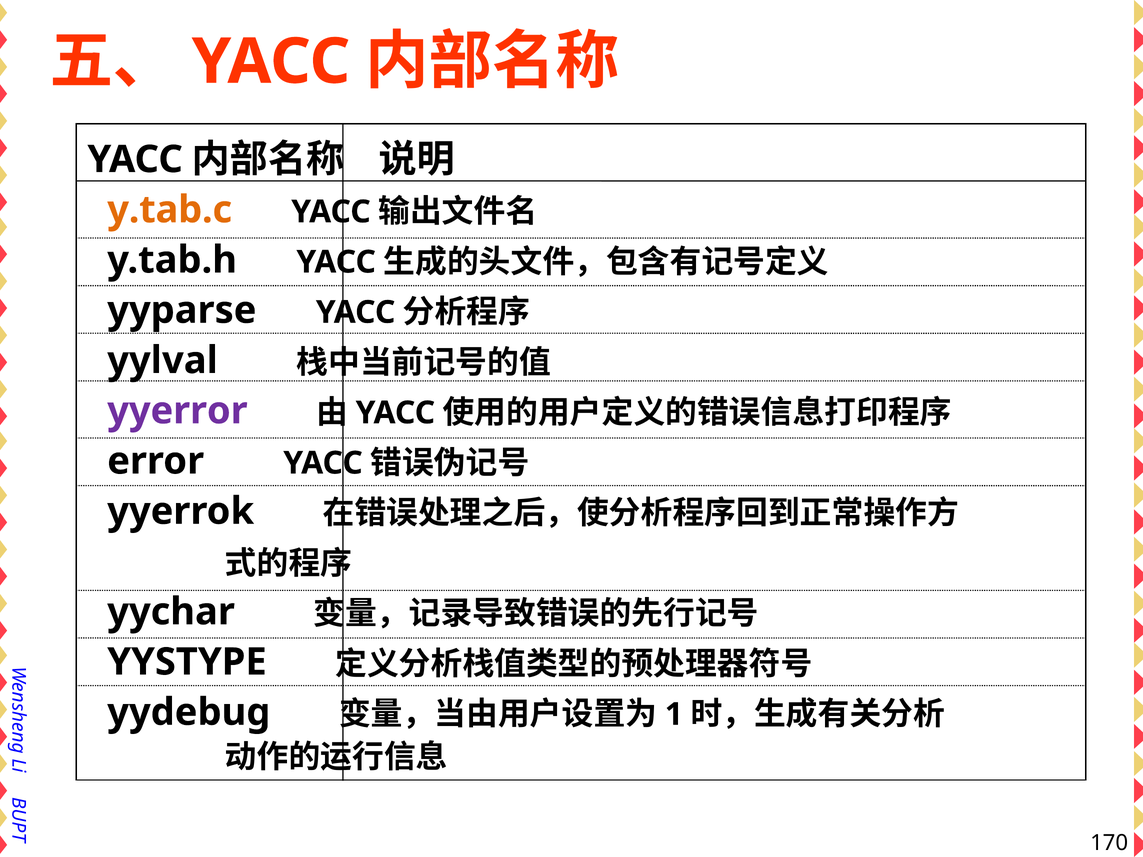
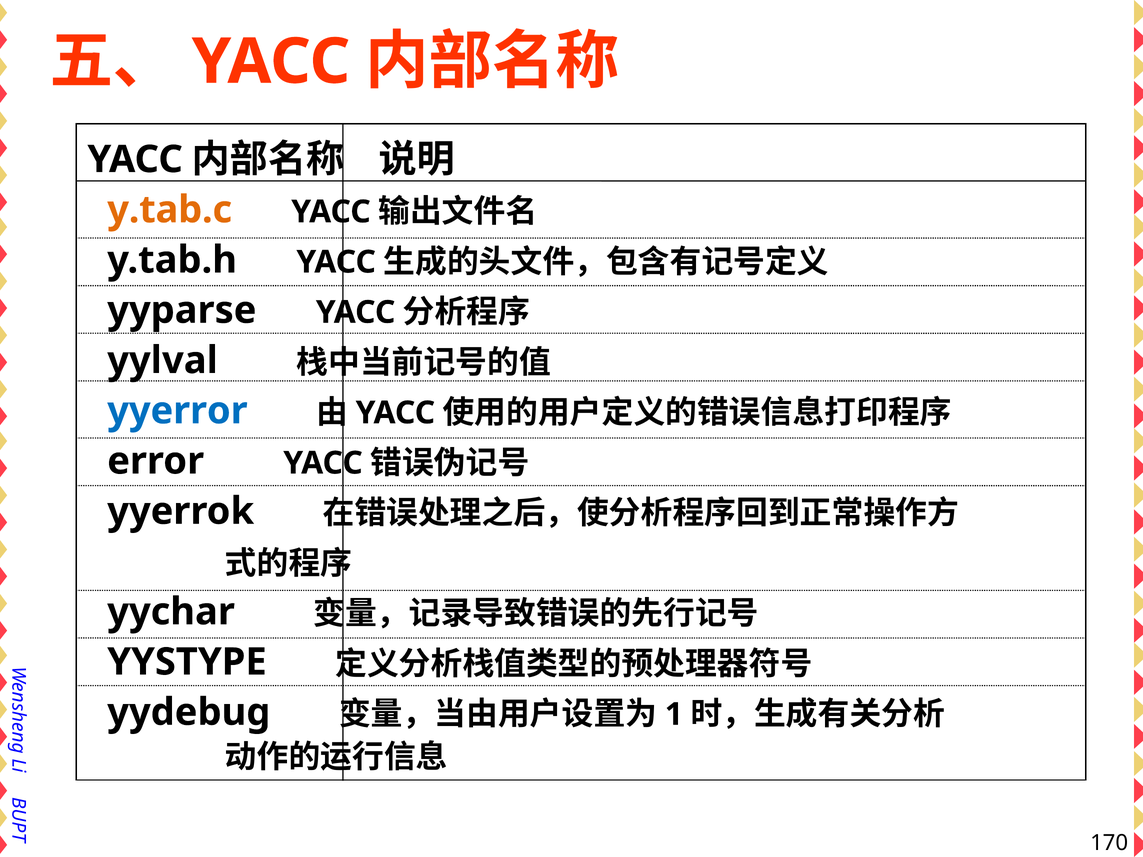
yyerror colour: purple -> blue
